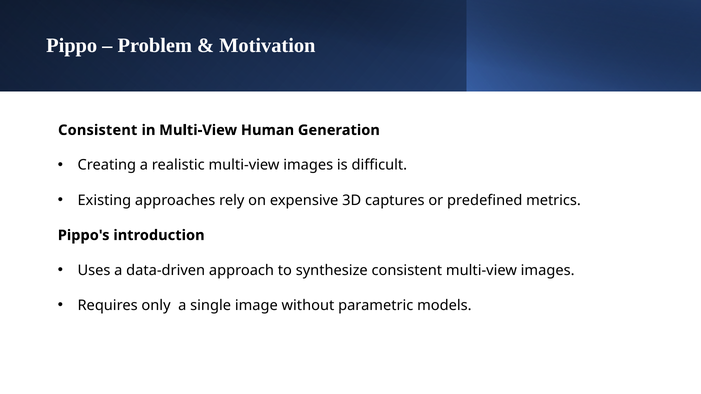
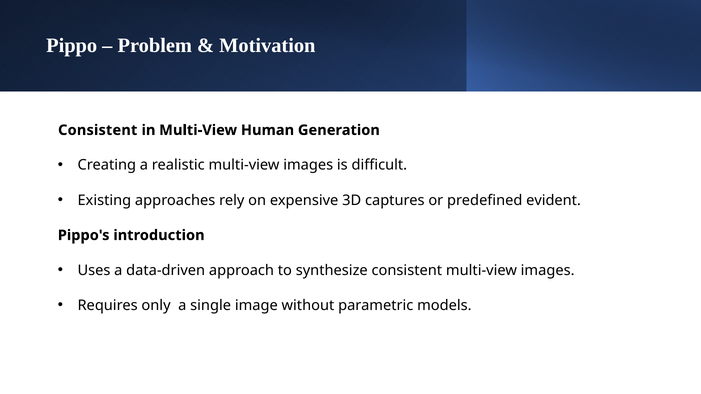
metrics: metrics -> evident
